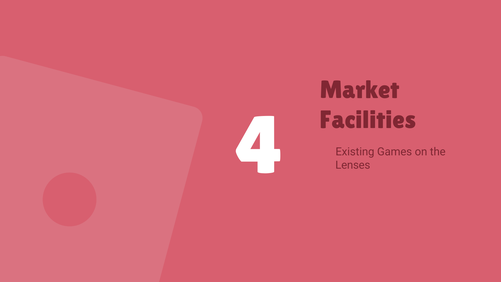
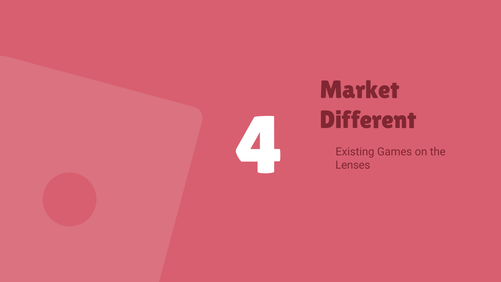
Facilities: Facilities -> Different
